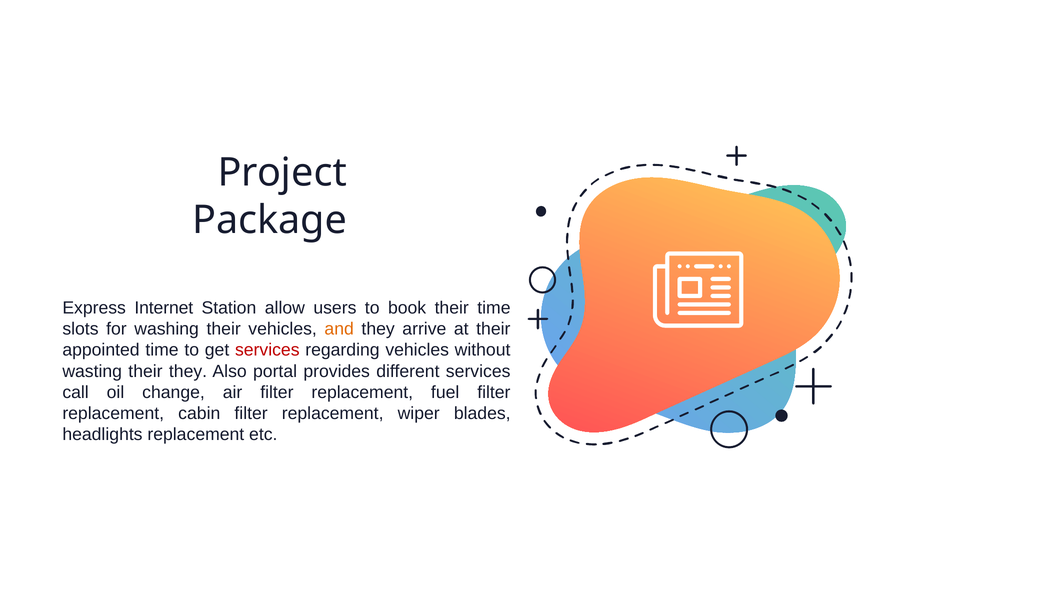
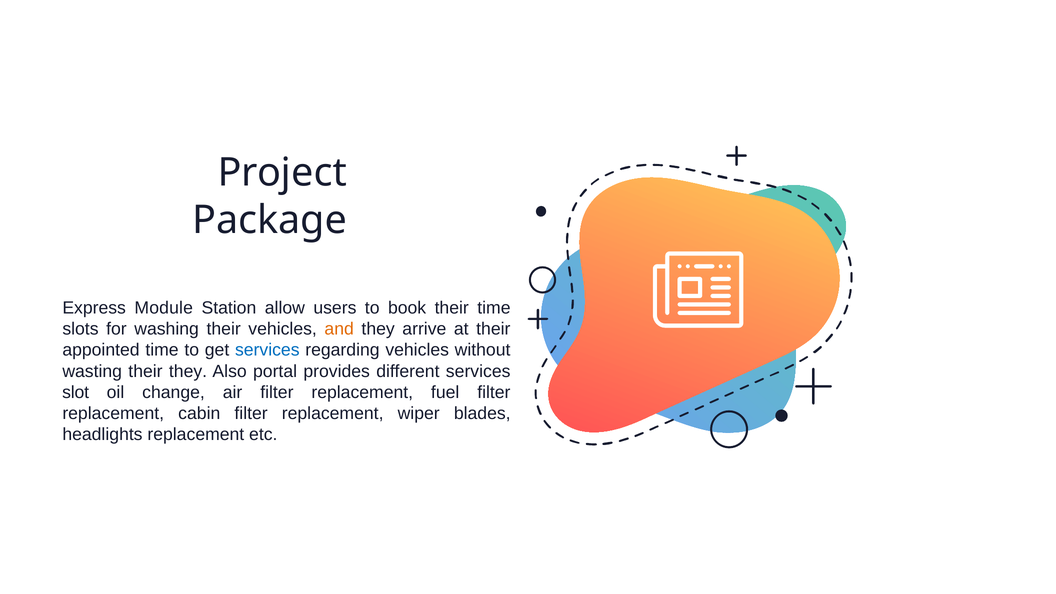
Internet: Internet -> Module
services at (267, 350) colour: red -> blue
call: call -> slot
